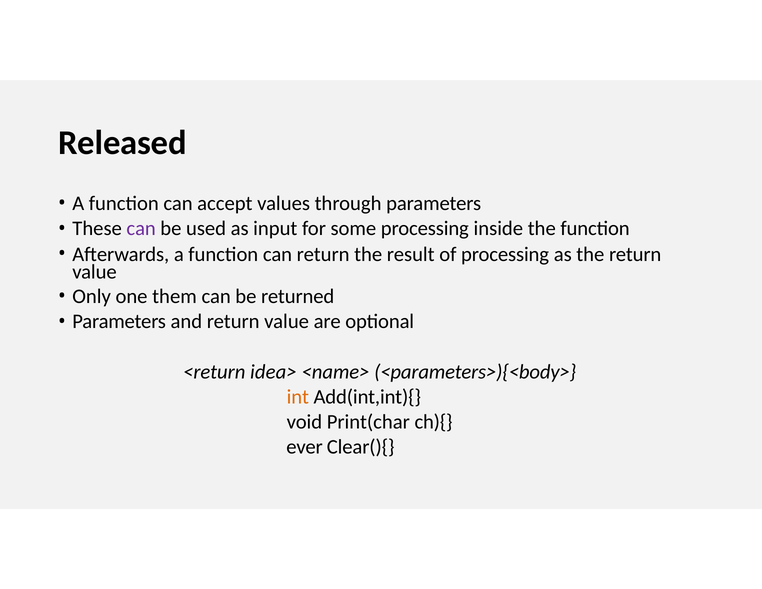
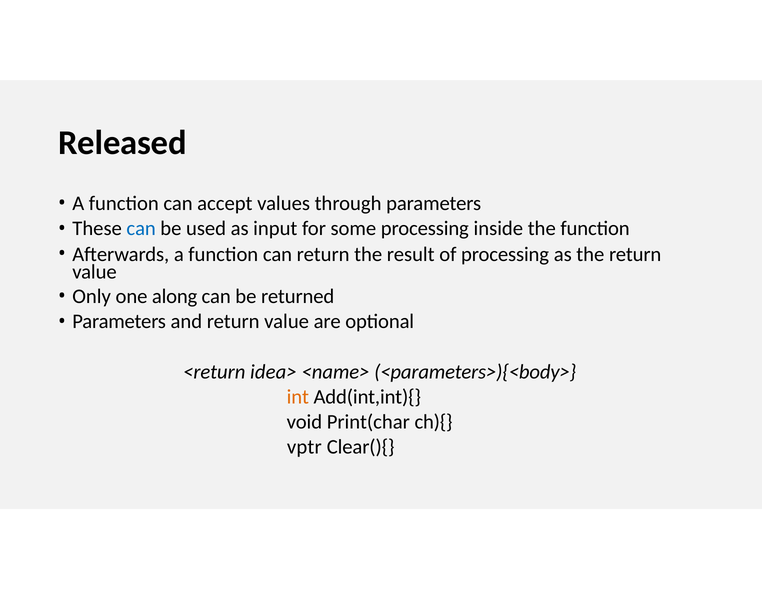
can at (141, 229) colour: purple -> blue
them: them -> along
ever: ever -> vptr
